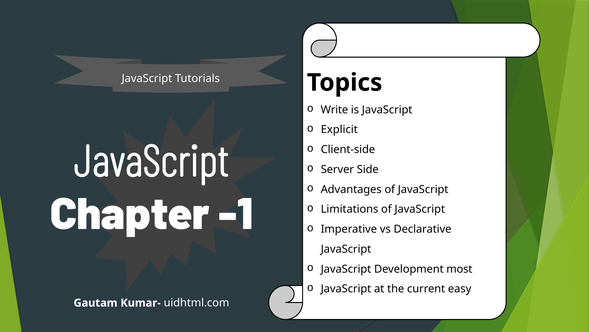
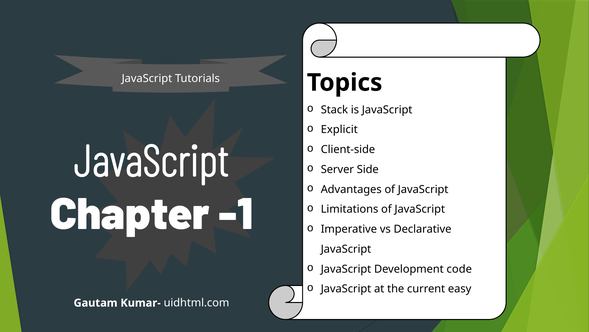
Write: Write -> Stack
most: most -> code
